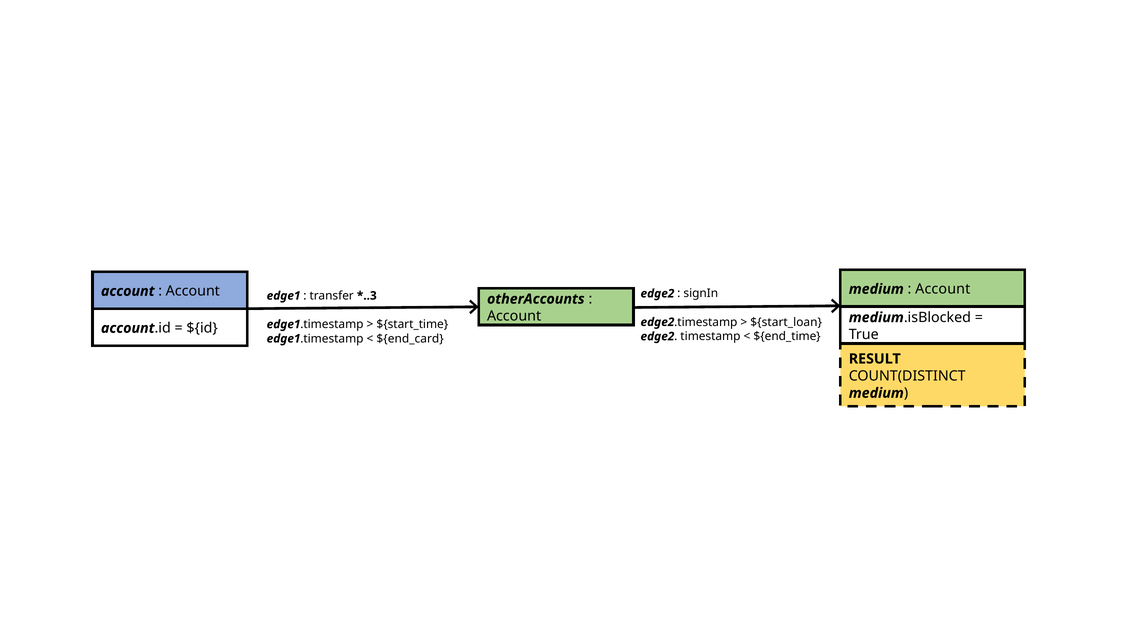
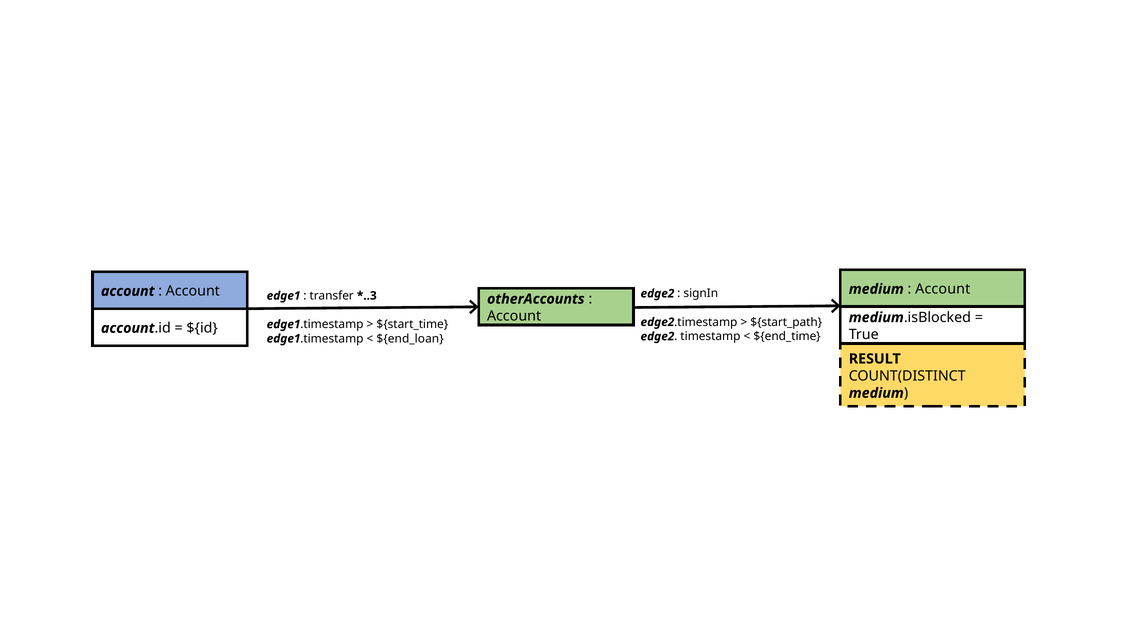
${start_loan: ${start_loan -> ${start_path
${end_card: ${end_card -> ${end_loan
